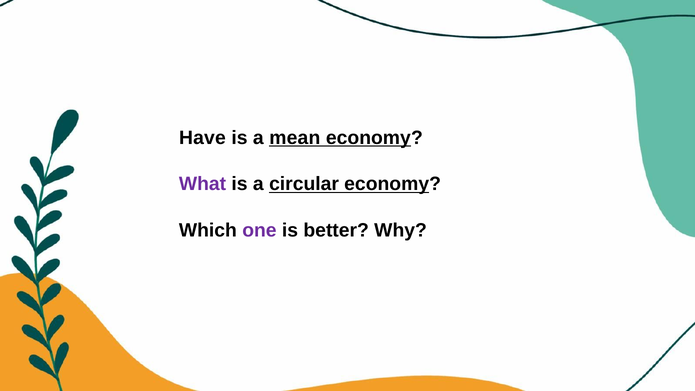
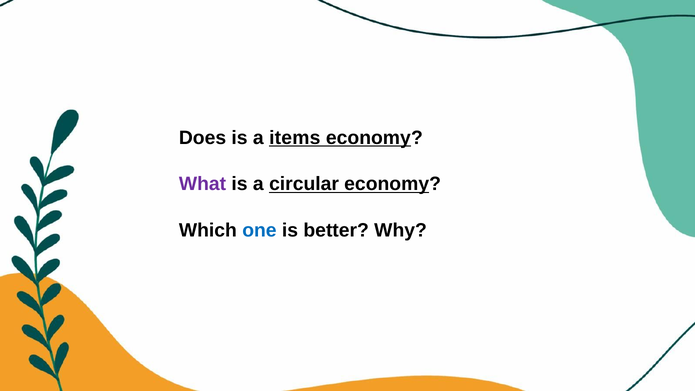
Have: Have -> Does
mean: mean -> items
one colour: purple -> blue
